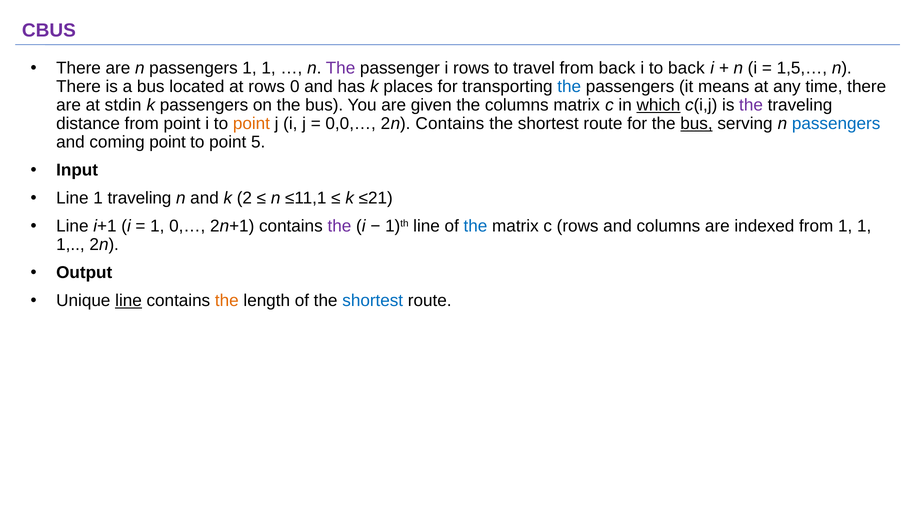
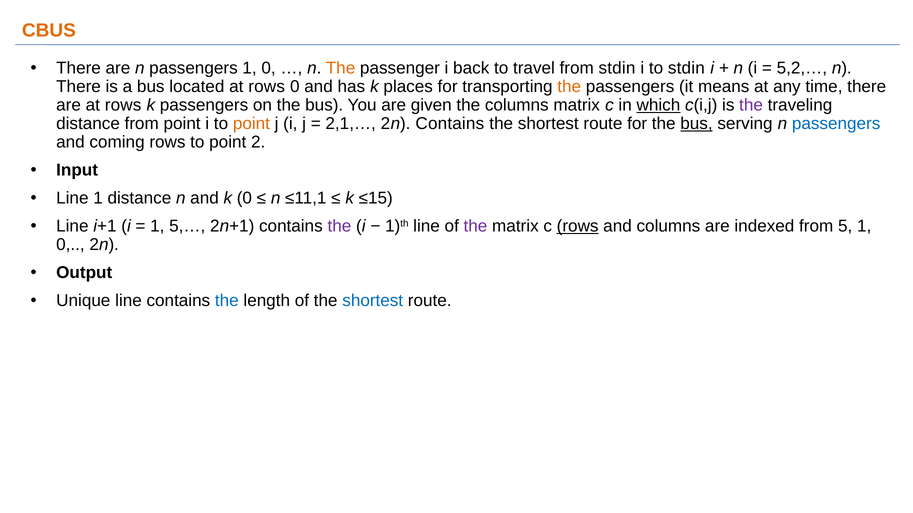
CBUS colour: purple -> orange
passengers 1 1: 1 -> 0
The at (341, 68) colour: purple -> orange
i rows: rows -> back
from back: back -> stdin
to back: back -> stdin
1,5,…: 1,5,… -> 5,2,…
the at (569, 87) colour: blue -> orange
are at stdin: stdin -> rows
0,0,…: 0,0,… -> 2,1,…
coming point: point -> rows
5: 5 -> 2
1 traveling: traveling -> distance
k 2: 2 -> 0
≤21: ≤21 -> ≤15
0,…: 0,… -> 5,…
the at (475, 226) colour: blue -> purple
rows at (578, 226) underline: none -> present
from 1: 1 -> 5
1 at (70, 245): 1 -> 0
line at (129, 301) underline: present -> none
the at (227, 301) colour: orange -> blue
